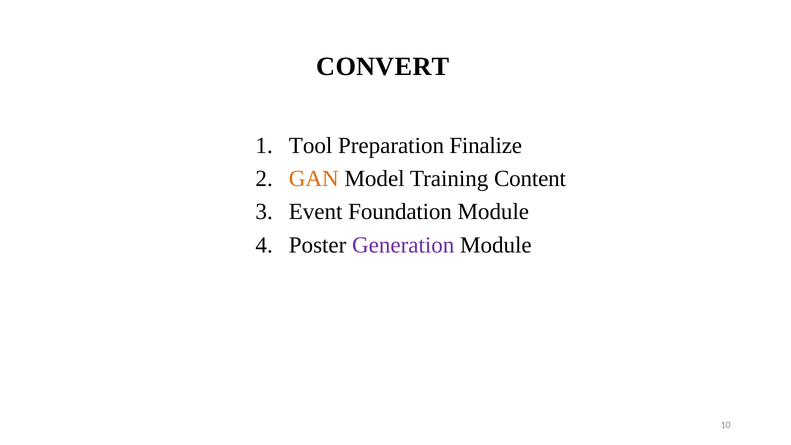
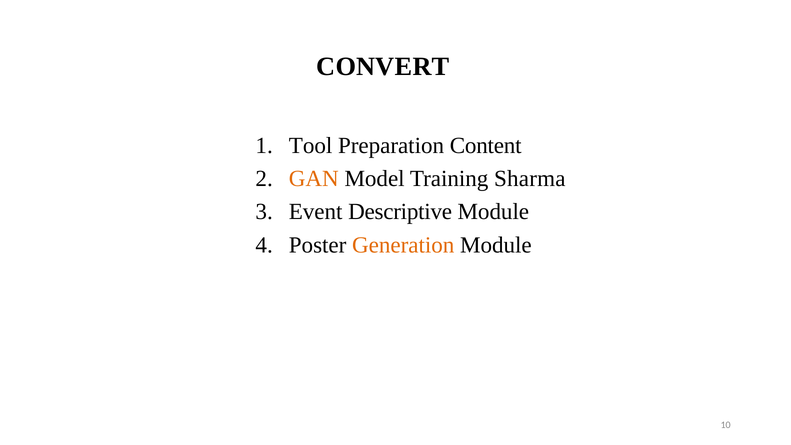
Finalize: Finalize -> Content
Content: Content -> Sharma
Foundation: Foundation -> Descriptive
Generation colour: purple -> orange
